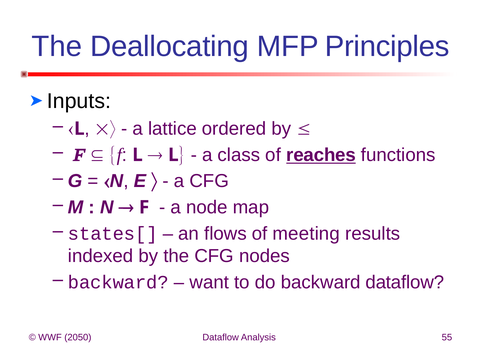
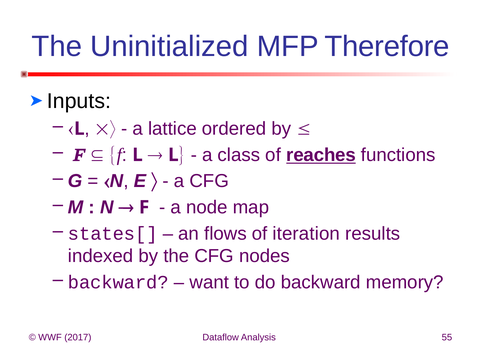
Deallocating: Deallocating -> Uninitialized
Principles: Principles -> Therefore
meeting: meeting -> iteration
backward dataflow: dataflow -> memory
2050: 2050 -> 2017
